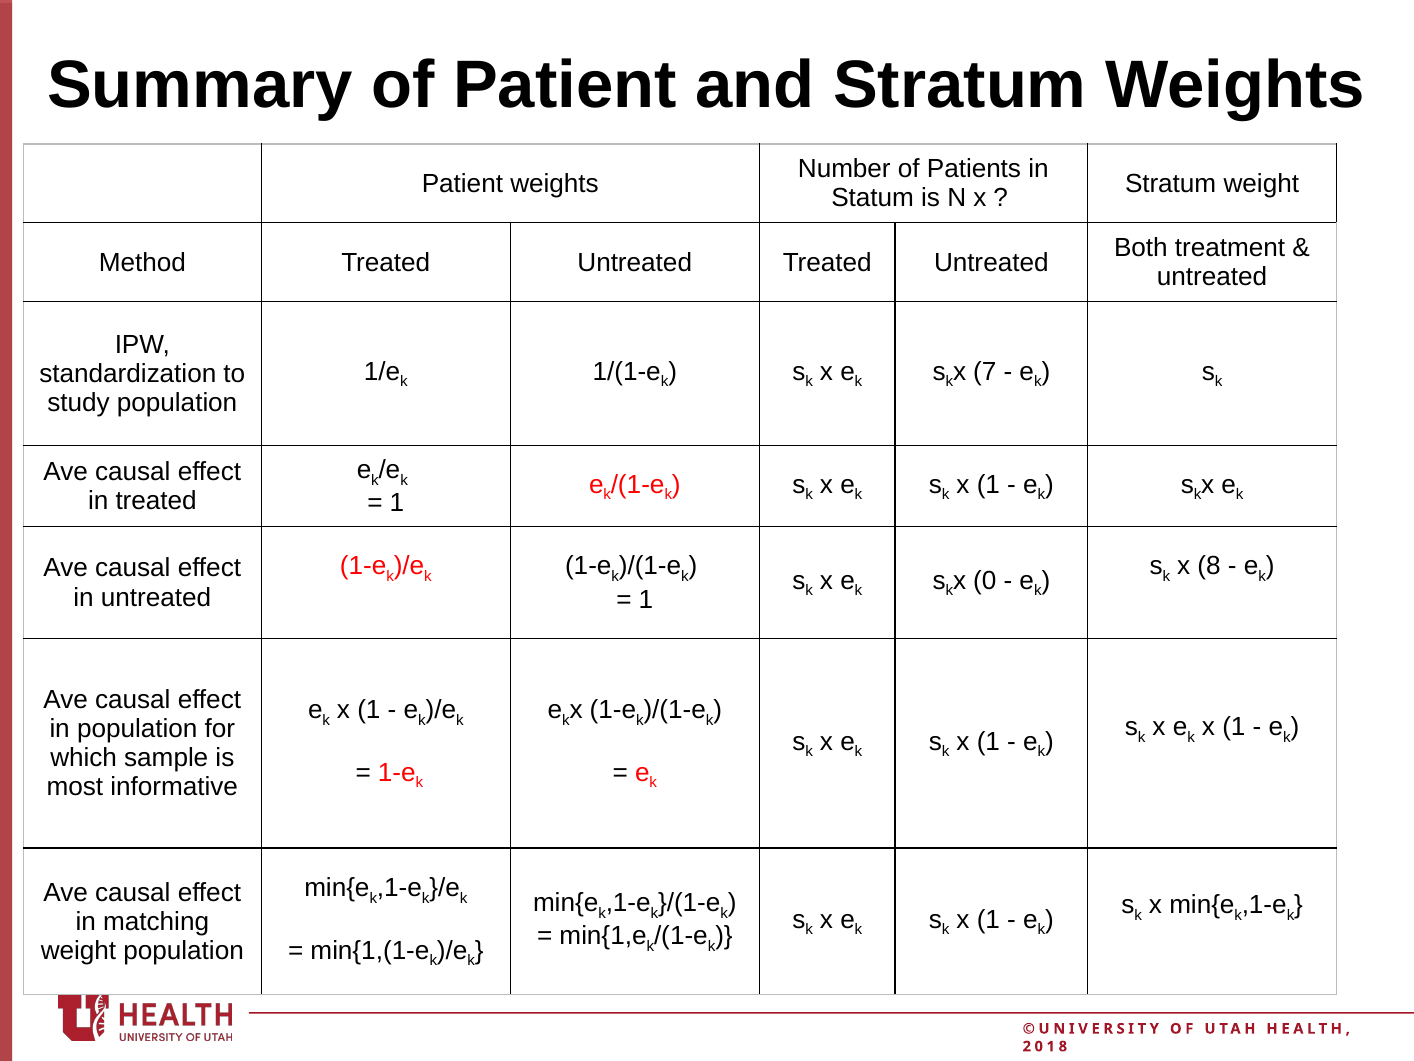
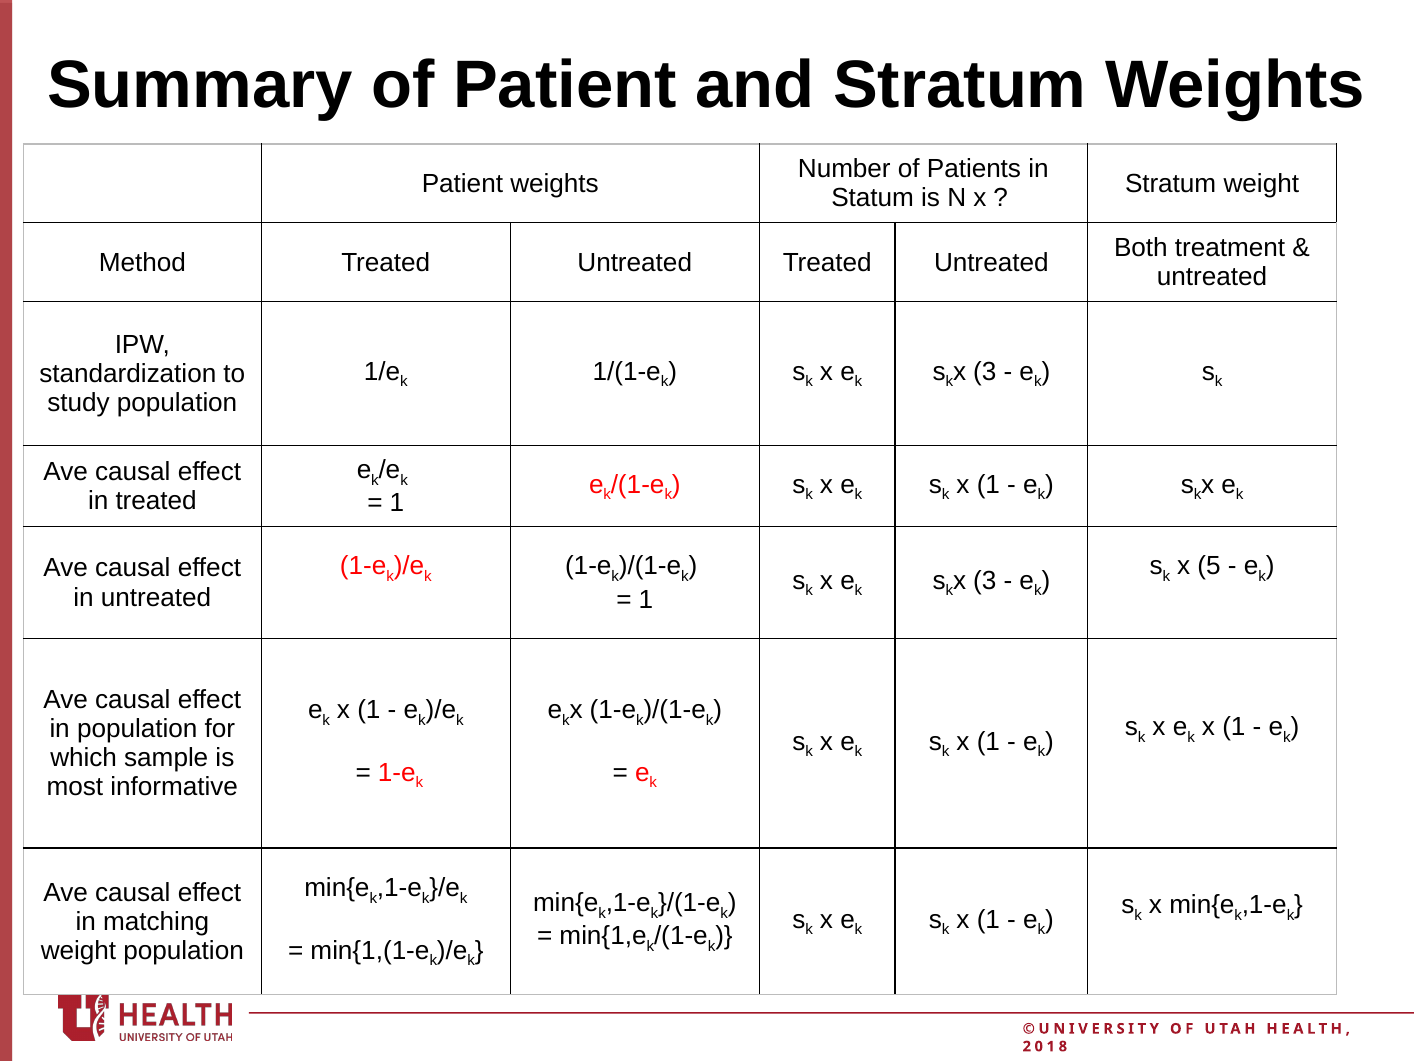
7 at (985, 372): 7 -> 3
8: 8 -> 5
0 at (985, 580): 0 -> 3
